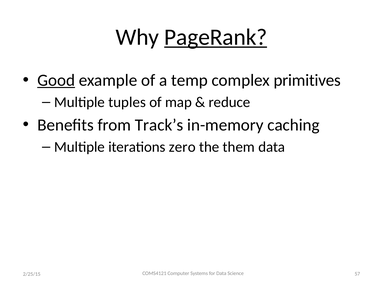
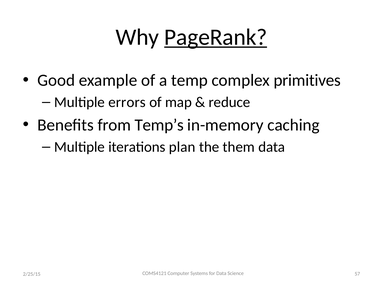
Good underline: present -> none
tuples: tuples -> errors
Track’s: Track’s -> Temp’s
zero: zero -> plan
